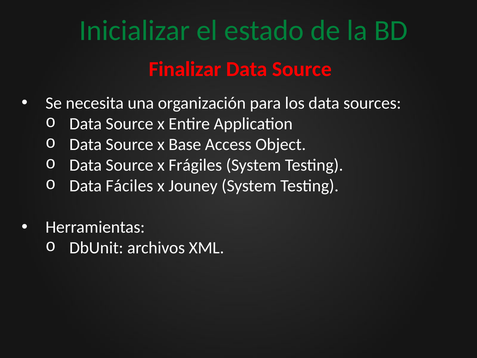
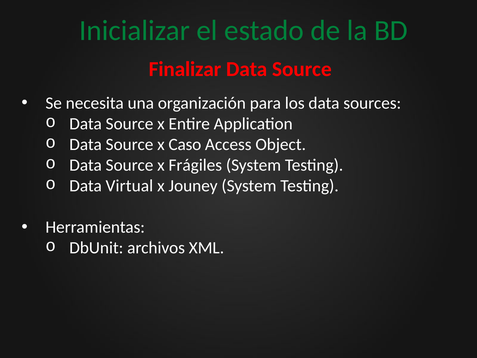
Base: Base -> Caso
Fáciles: Fáciles -> Virtual
